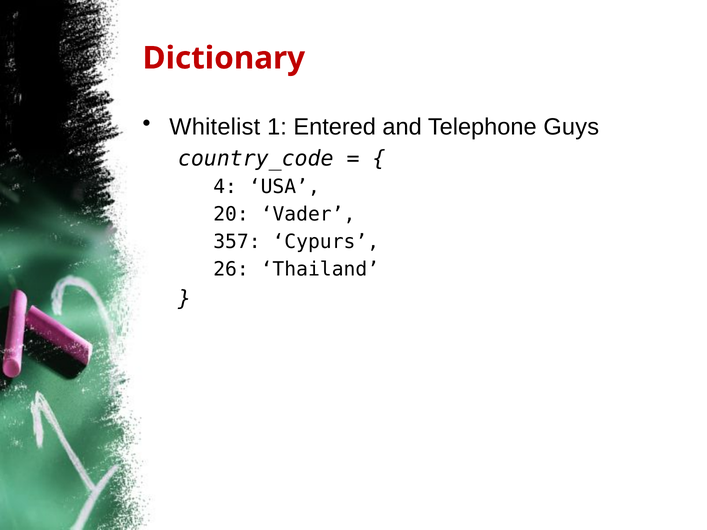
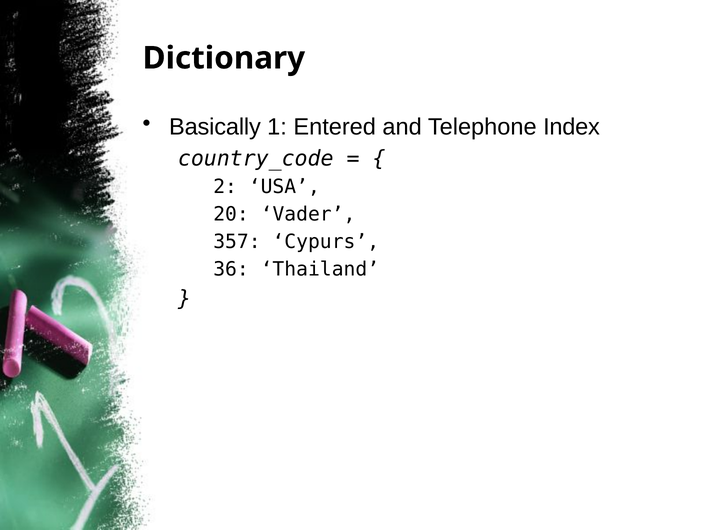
Dictionary colour: red -> black
Whitelist: Whitelist -> Basically
Guys: Guys -> Index
4: 4 -> 2
26: 26 -> 36
